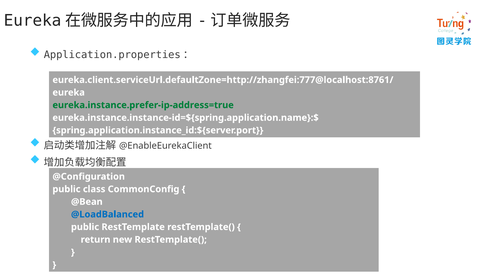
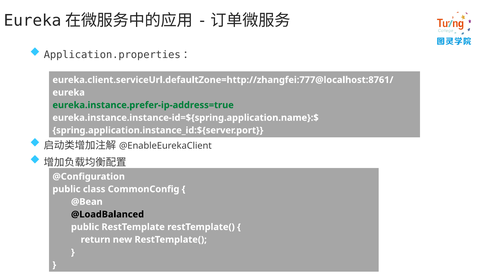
@LoadBalanced colour: blue -> black
